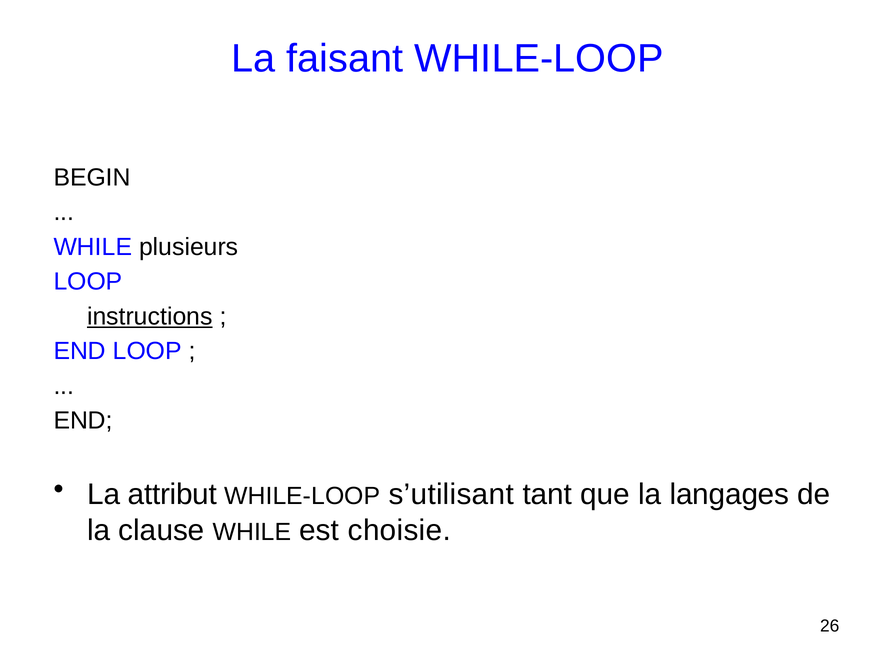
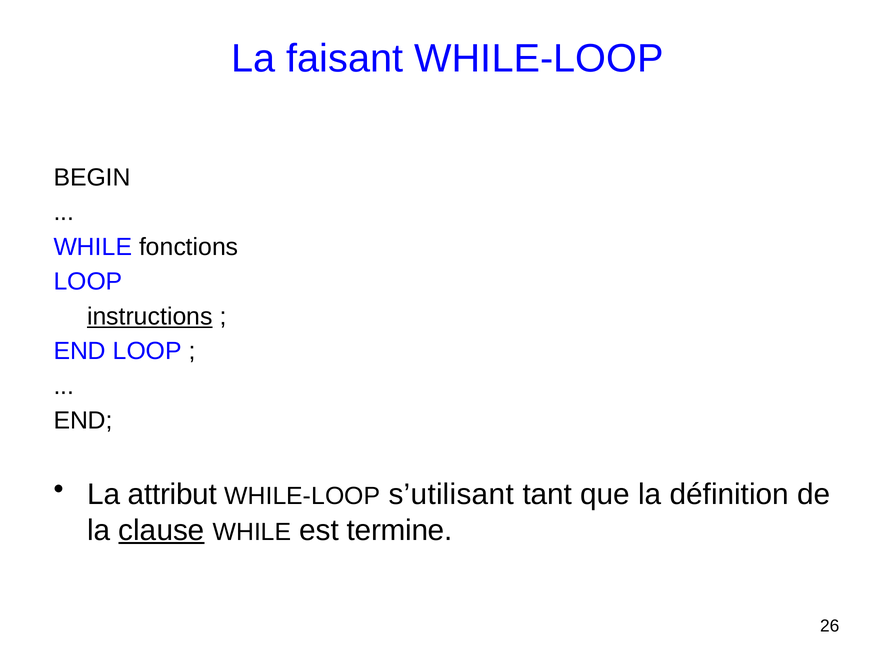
plusieurs: plusieurs -> fonctions
langages: langages -> définition
clause underline: none -> present
choisie: choisie -> termine
